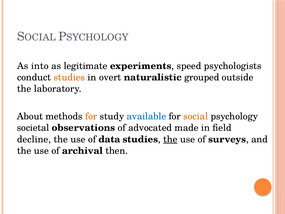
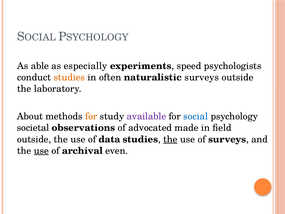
into: into -> able
legitimate: legitimate -> especially
overt: overt -> often
naturalistic grouped: grouped -> surveys
available colour: blue -> purple
social colour: orange -> blue
decline at (34, 139): decline -> outside
use at (41, 151) underline: none -> present
then: then -> even
